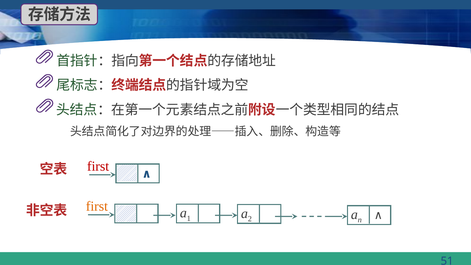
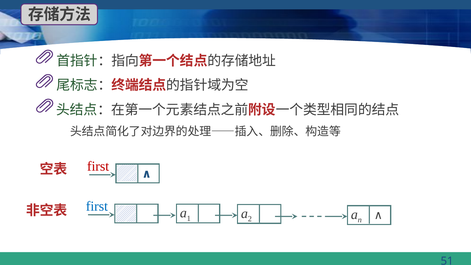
first at (97, 206) colour: orange -> blue
